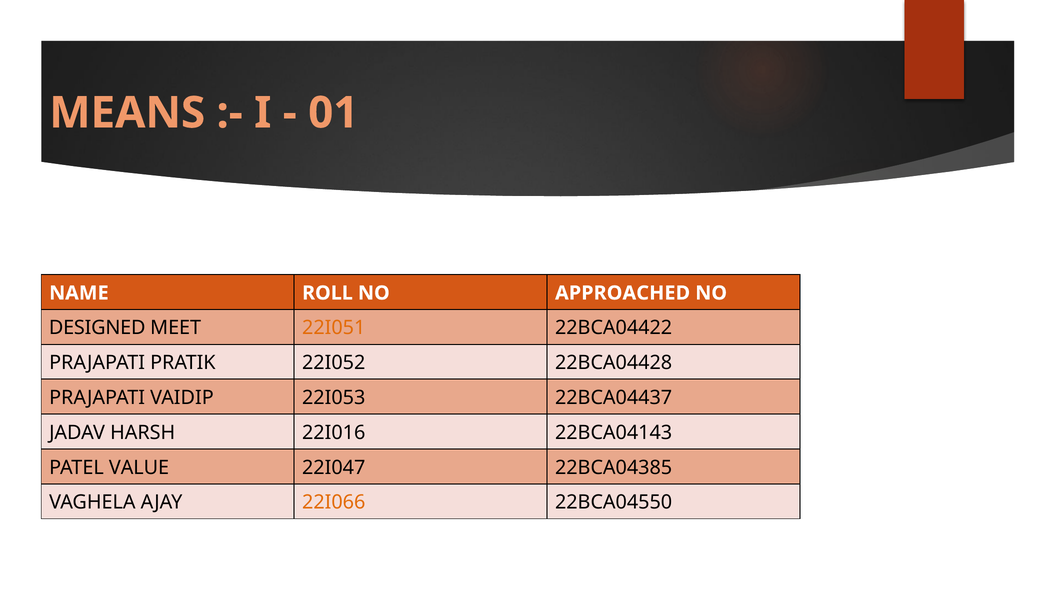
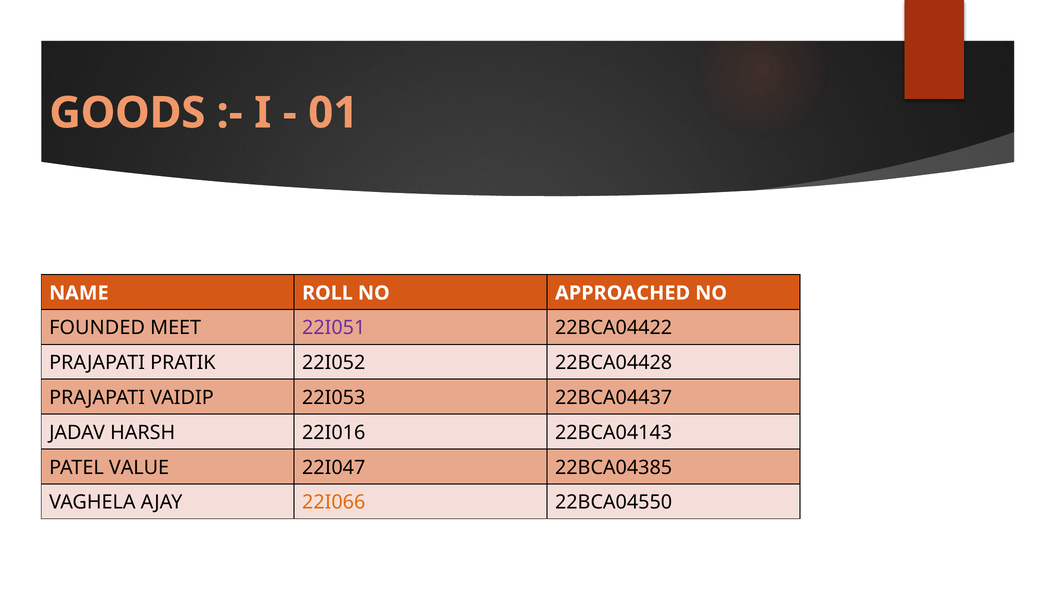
MEANS: MEANS -> GOODS
DESIGNED: DESIGNED -> FOUNDED
22I051 colour: orange -> purple
